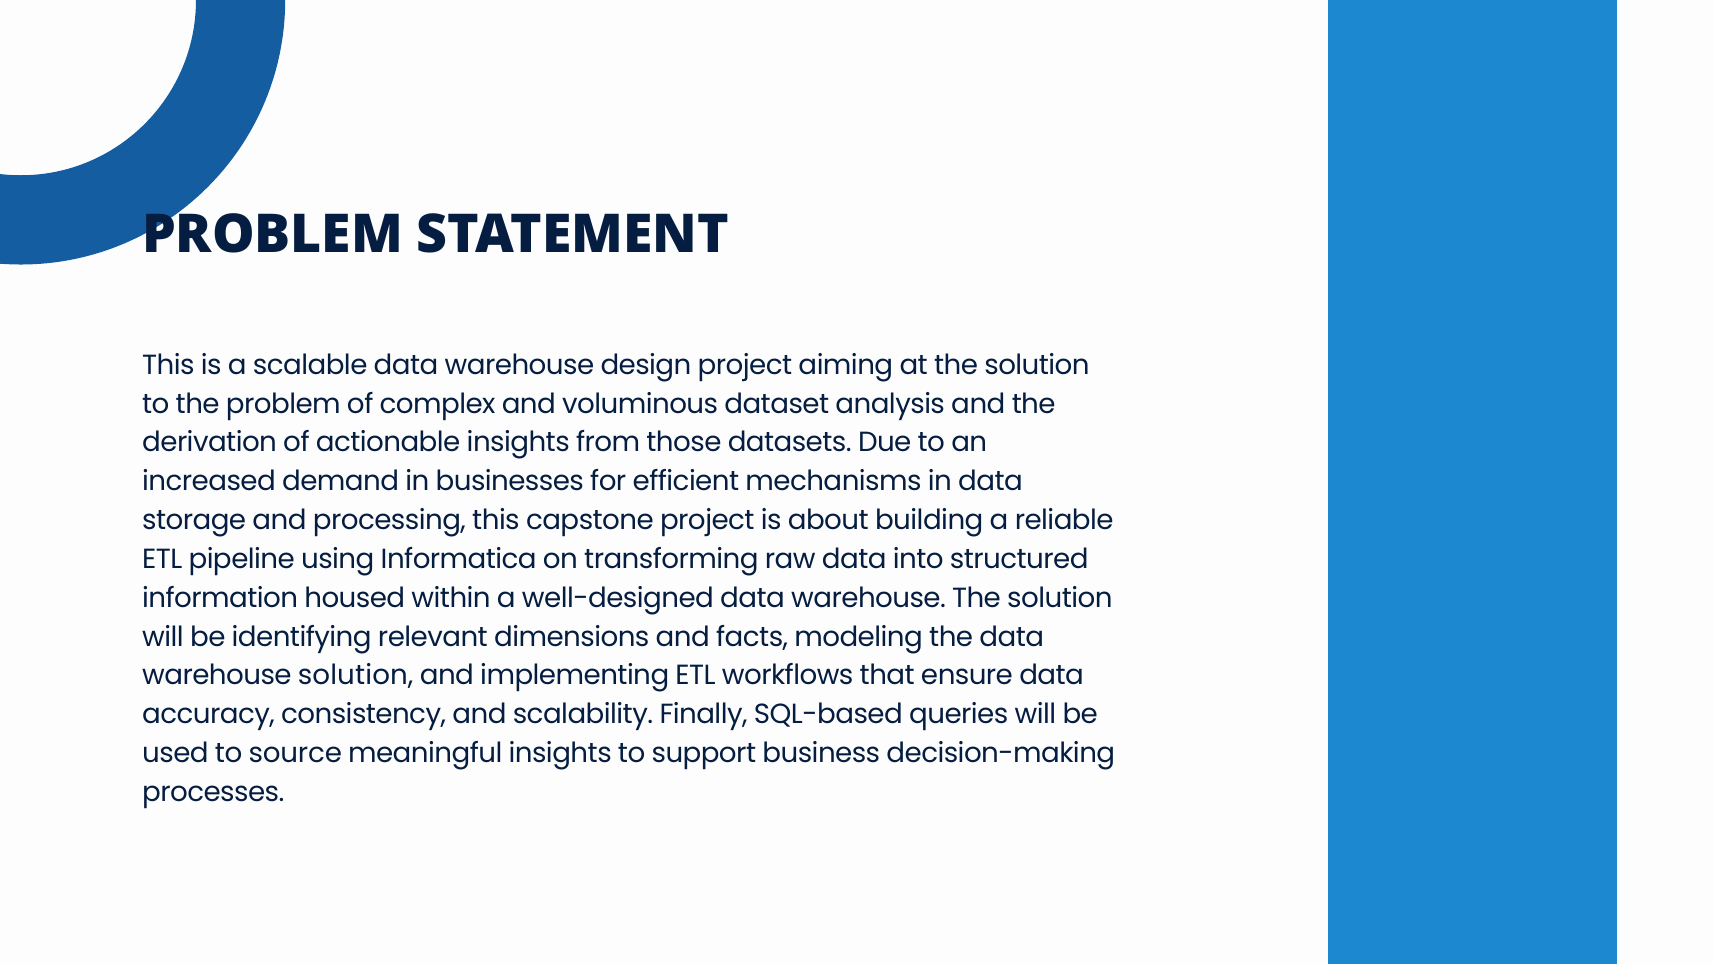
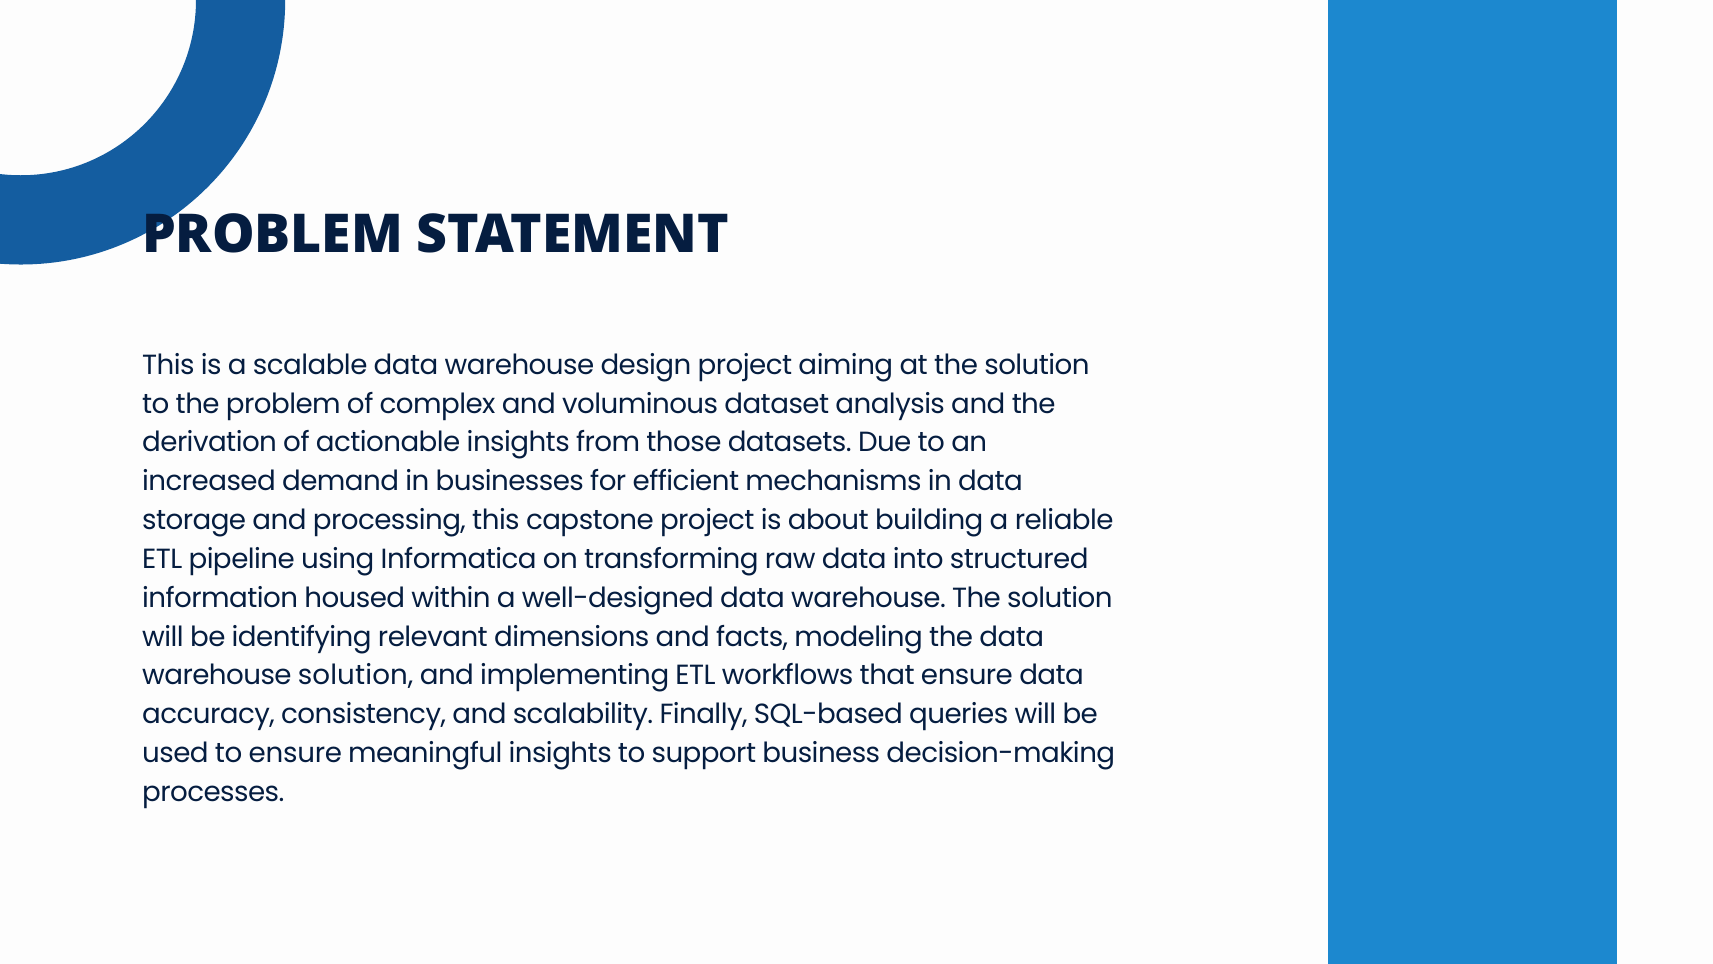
to source: source -> ensure
